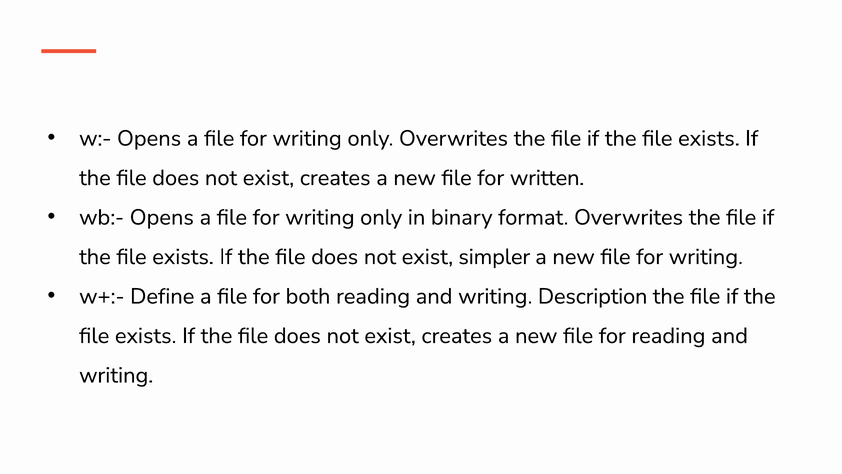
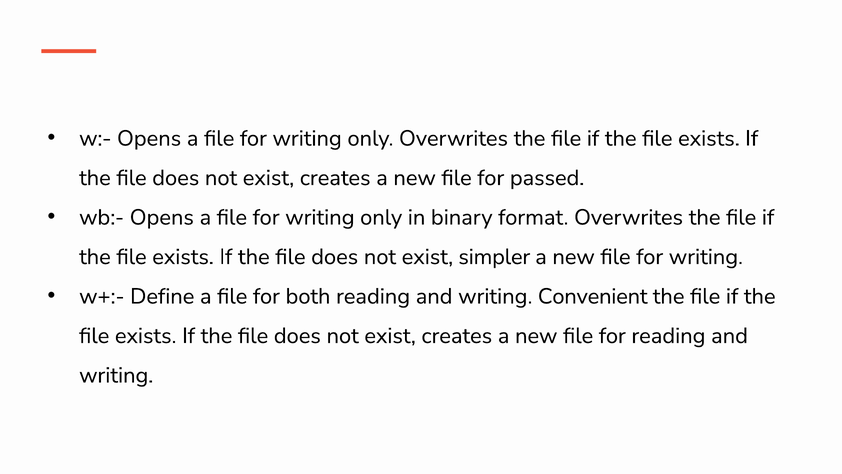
written: written -> passed
Description: Description -> Convenient
